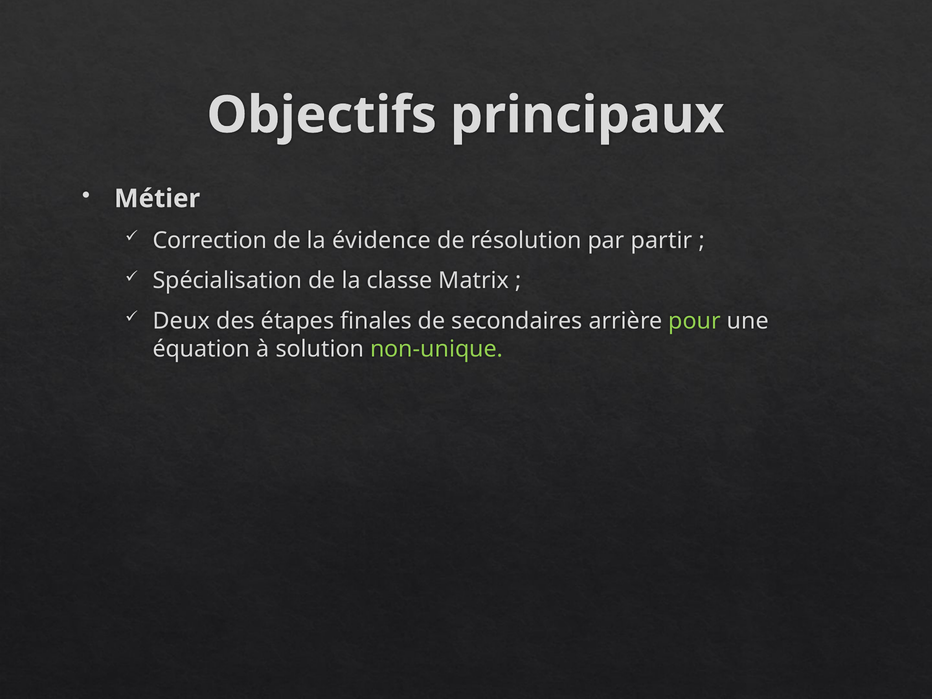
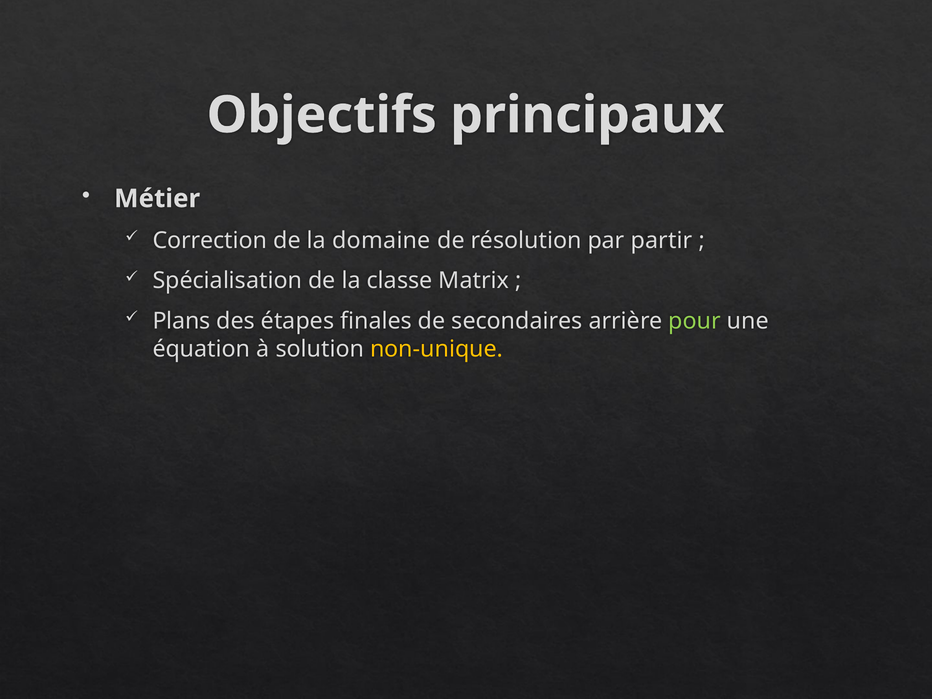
évidence: évidence -> domaine
Deux: Deux -> Plans
non-unique colour: light green -> yellow
